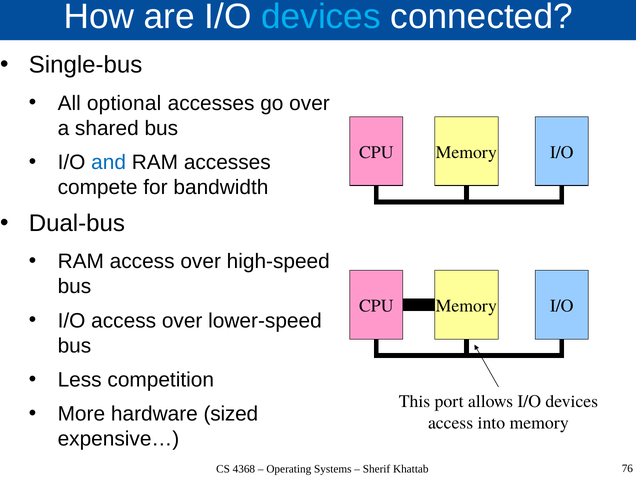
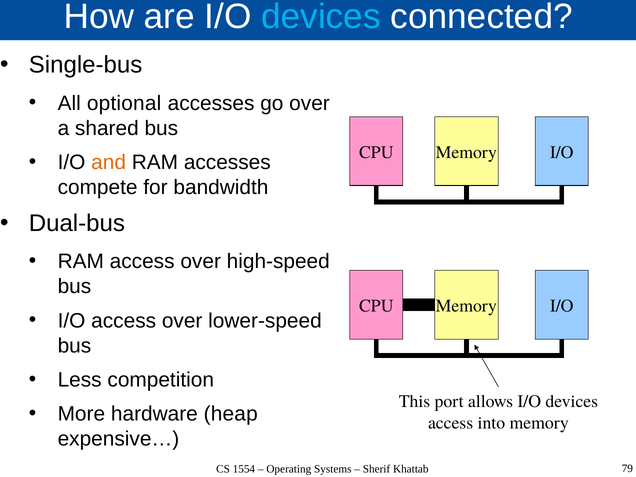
and colour: blue -> orange
sized: sized -> heap
4368: 4368 -> 1554
76: 76 -> 79
